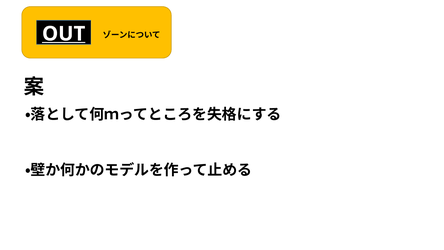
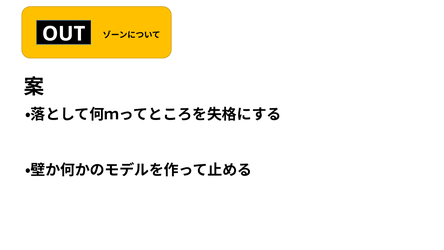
OUT underline: present -> none
